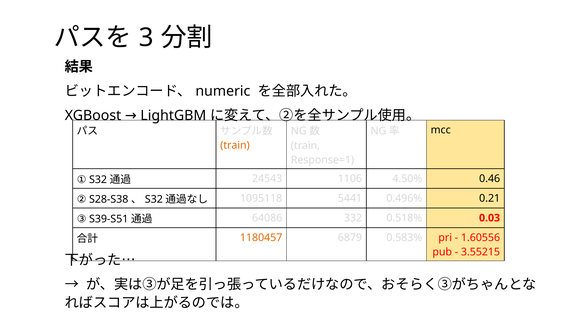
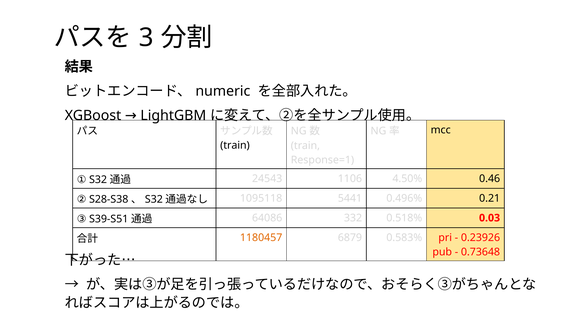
train at (235, 145) colour: orange -> black
1.60556: 1.60556 -> 0.23926
3.55215: 3.55215 -> 0.73648
